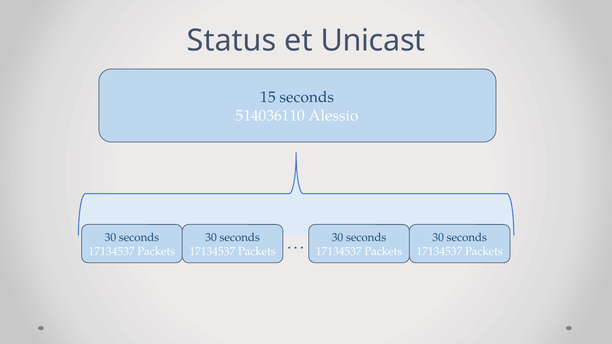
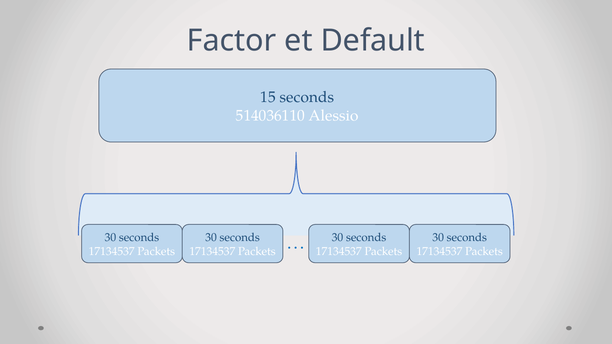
Status: Status -> Factor
Unicast: Unicast -> Default
